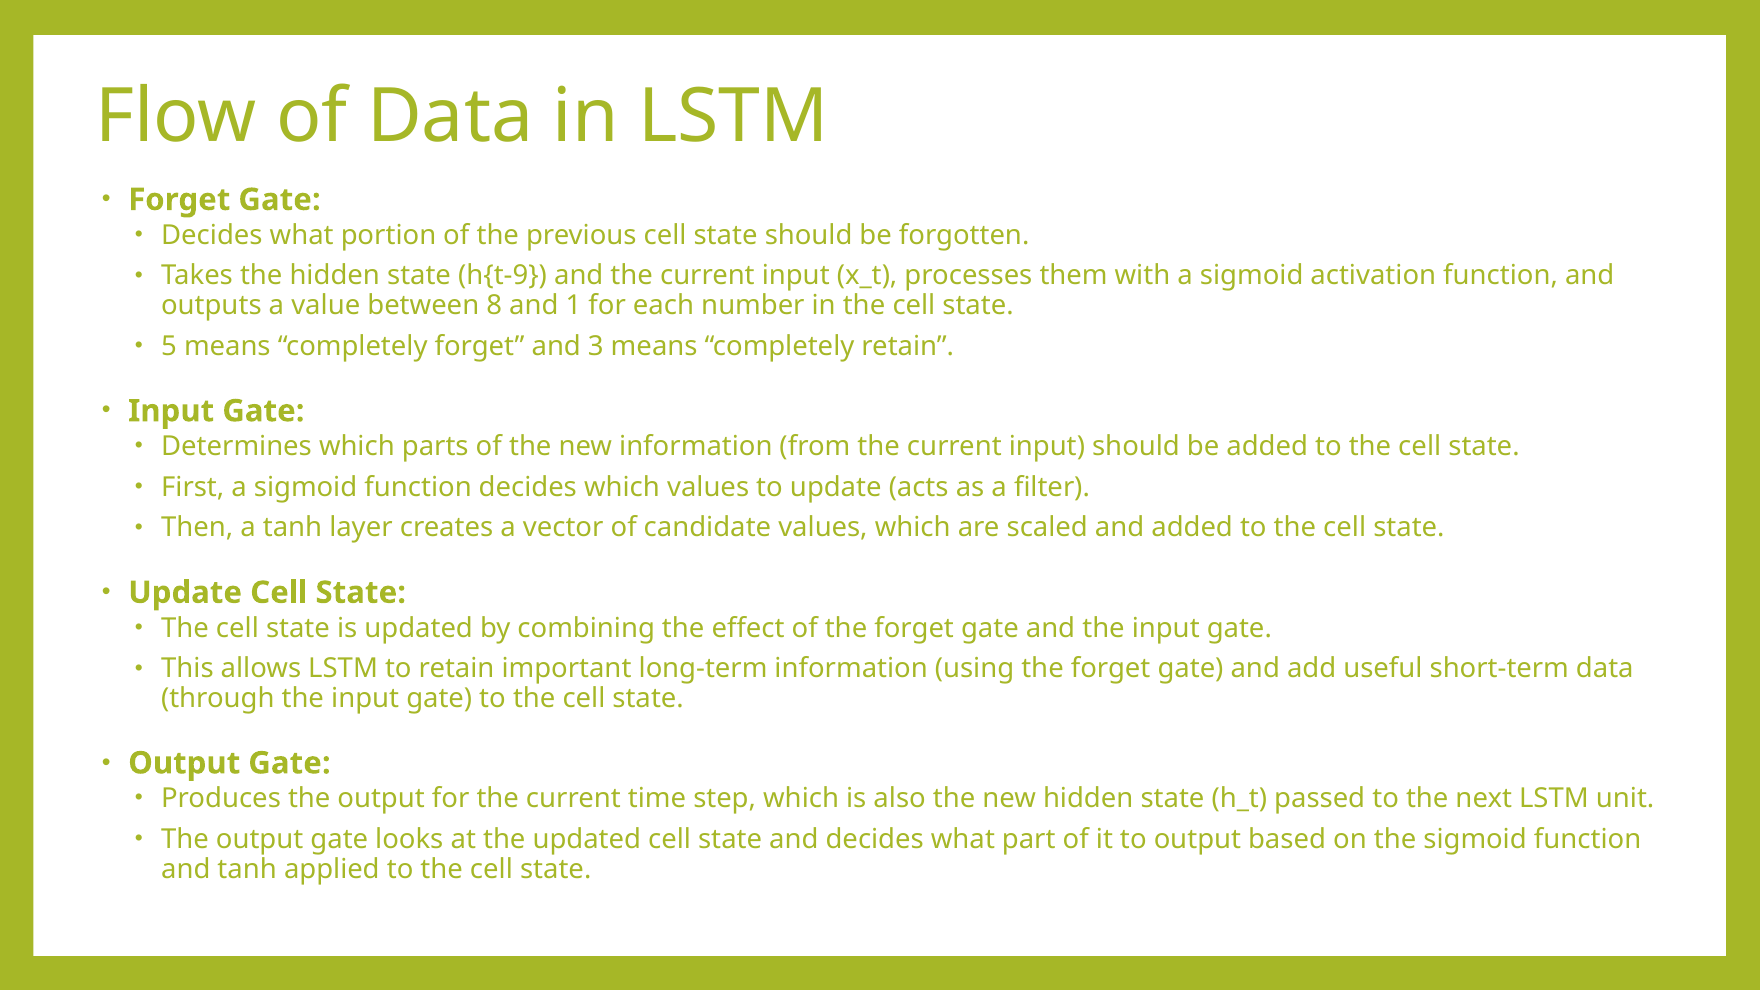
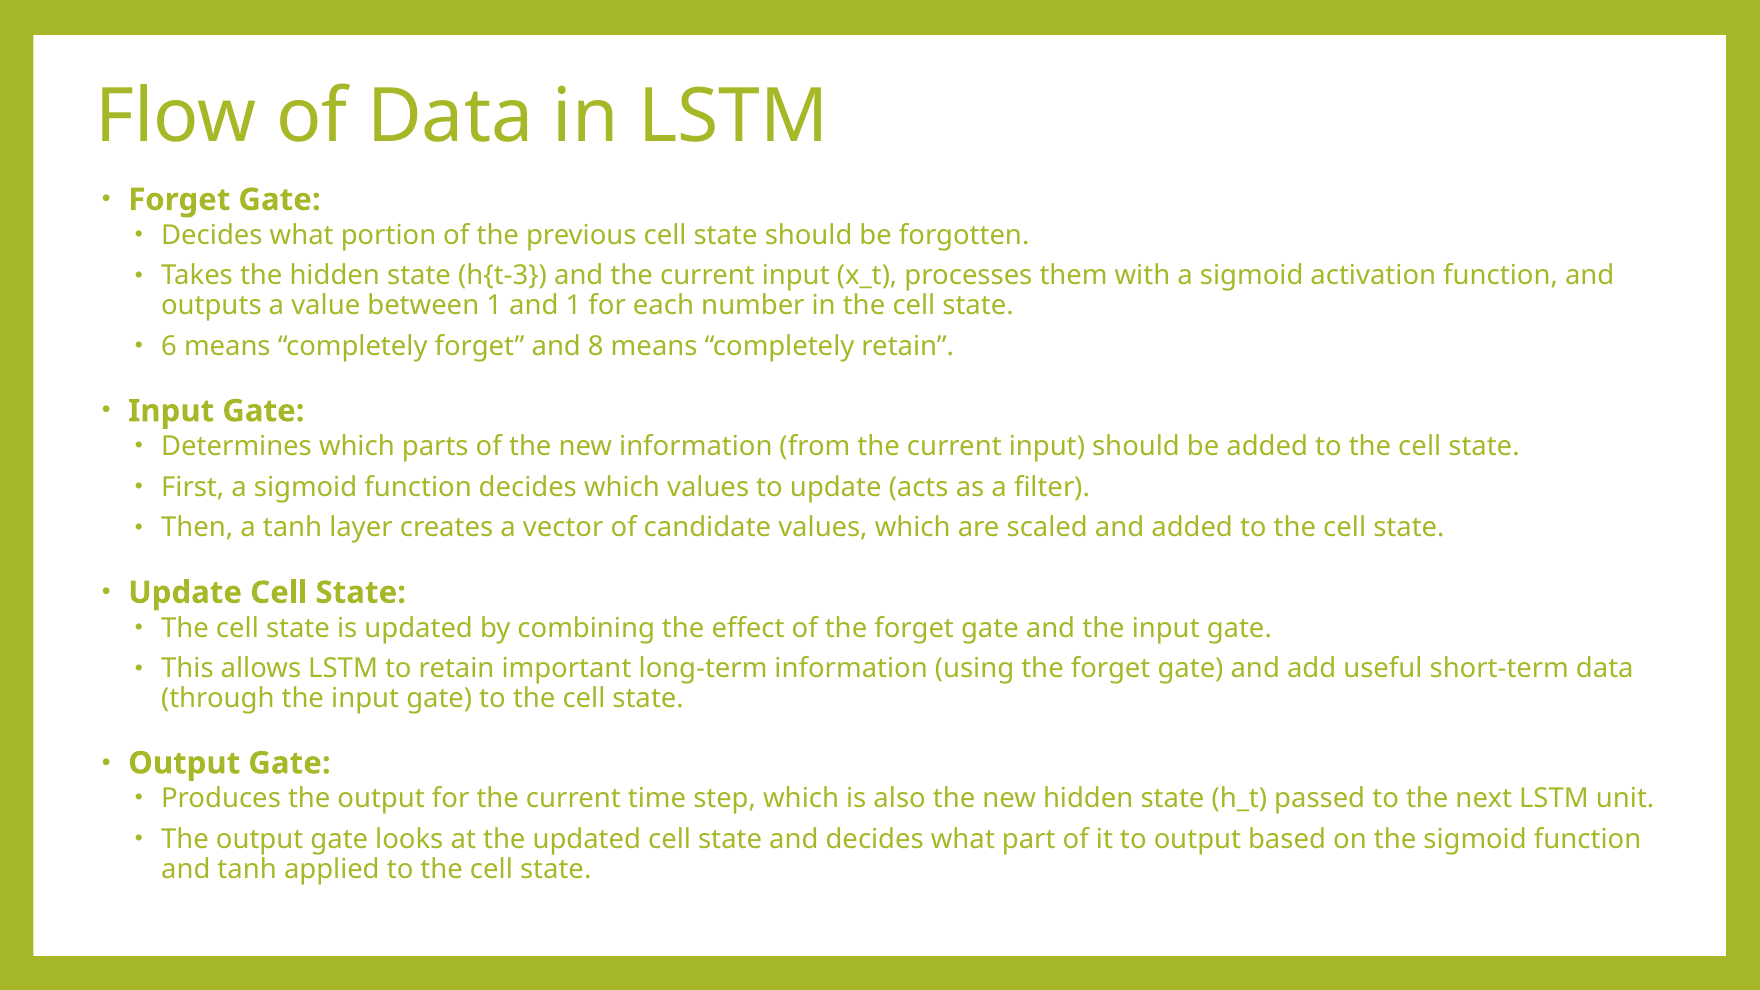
h{t-9: h{t-9 -> h{t-3
between 8: 8 -> 1
5: 5 -> 6
3: 3 -> 8
